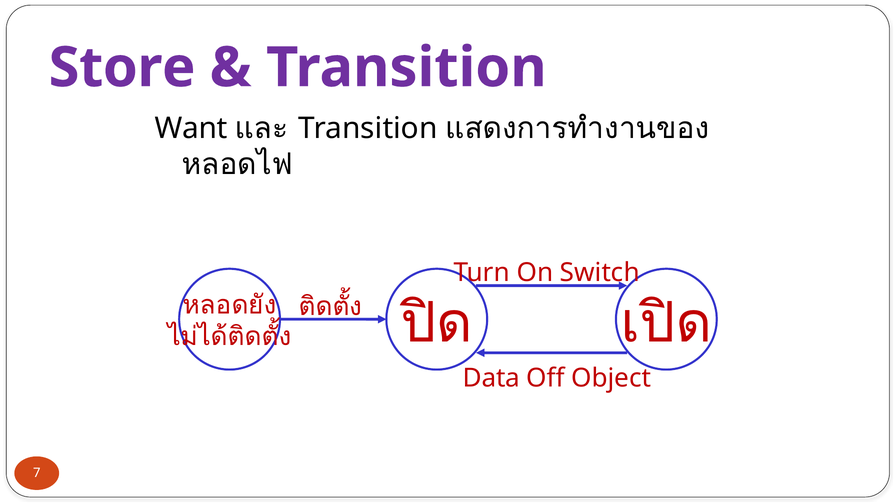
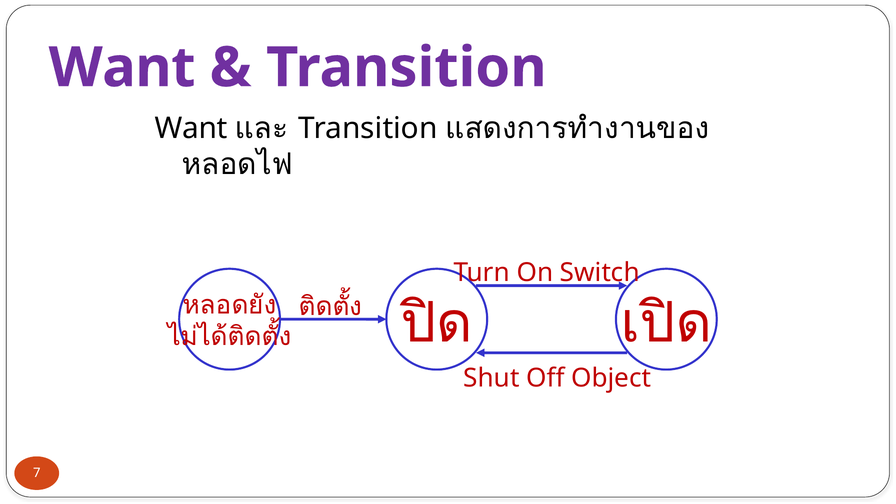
Store at (122, 68): Store -> Want
Data: Data -> Shut
